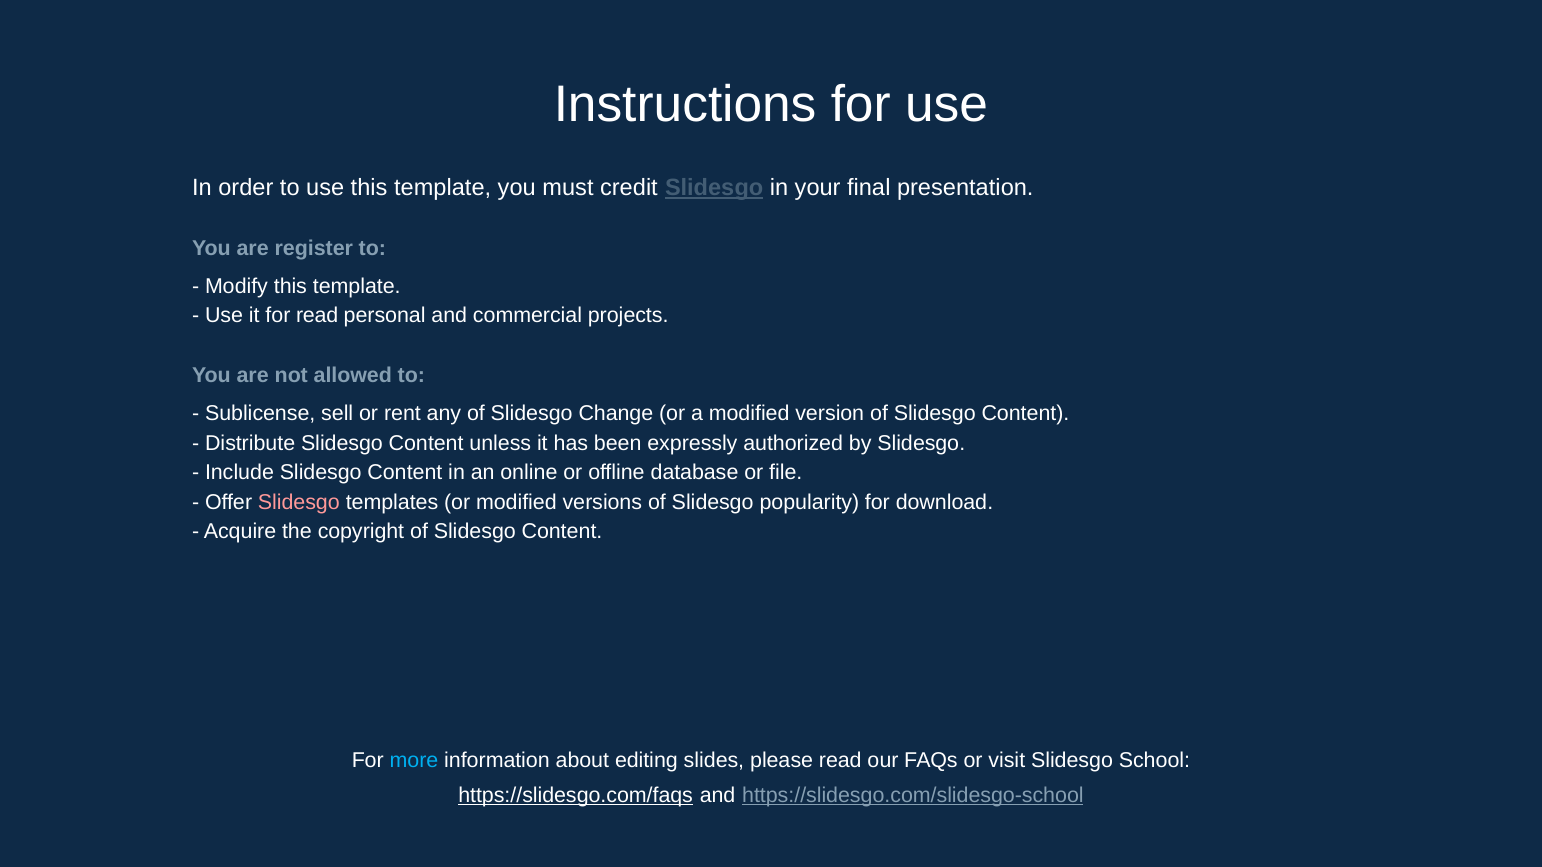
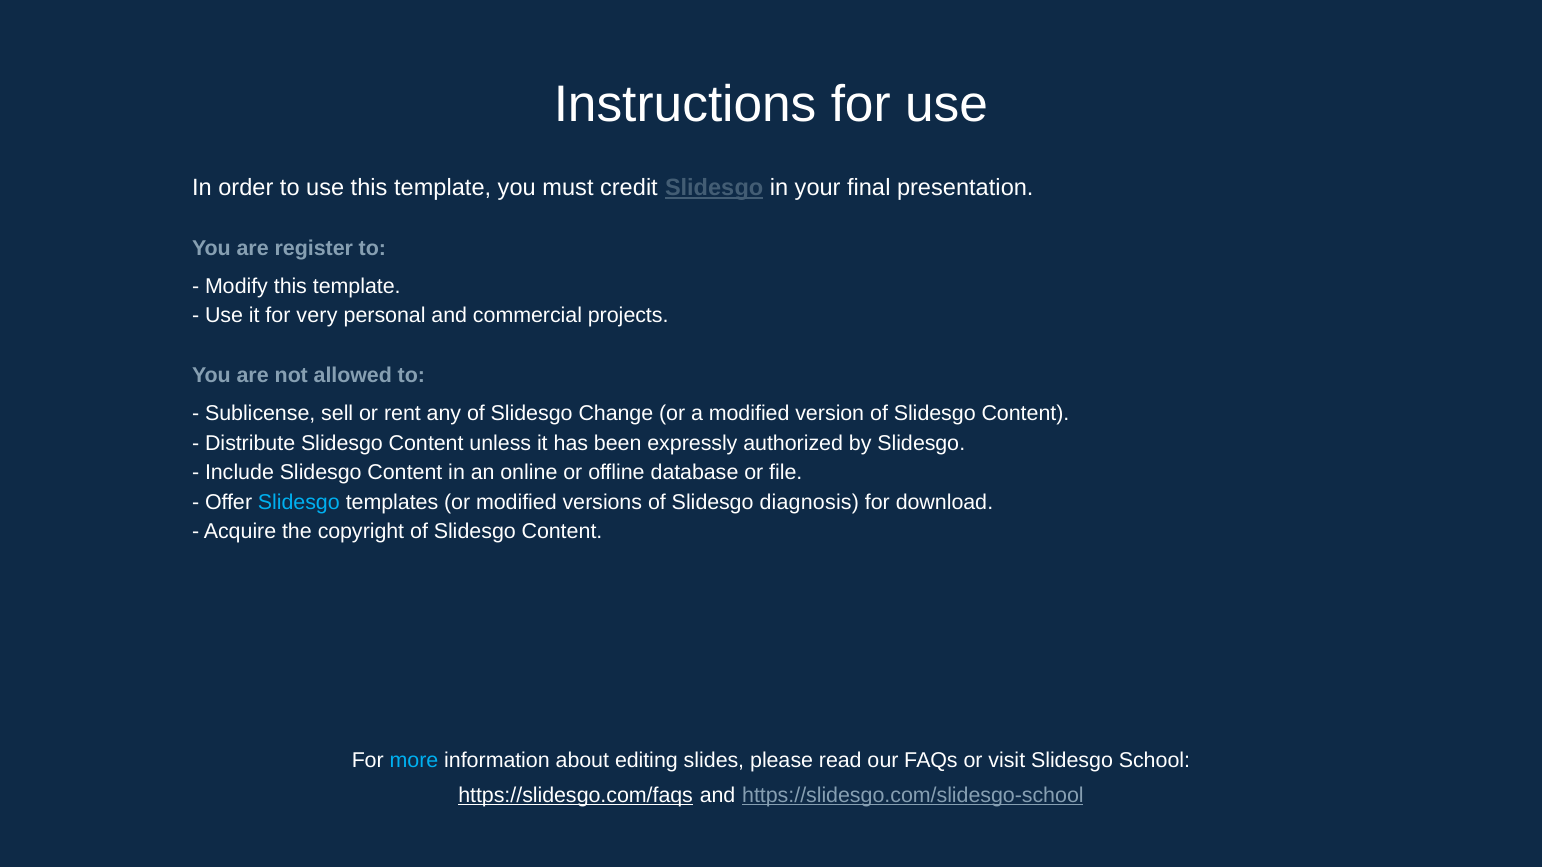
for read: read -> very
Slidesgo at (299, 502) colour: pink -> light blue
popularity: popularity -> diagnosis
